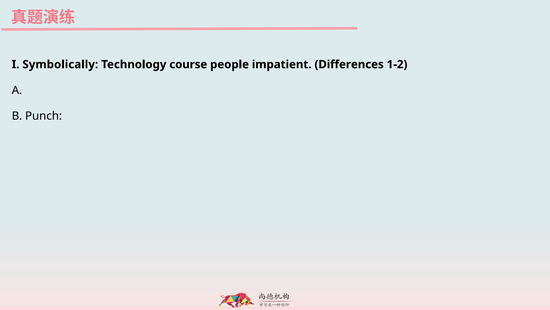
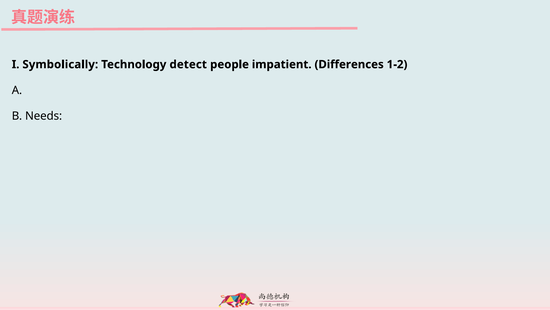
course: course -> detect
Punch: Punch -> Needs
